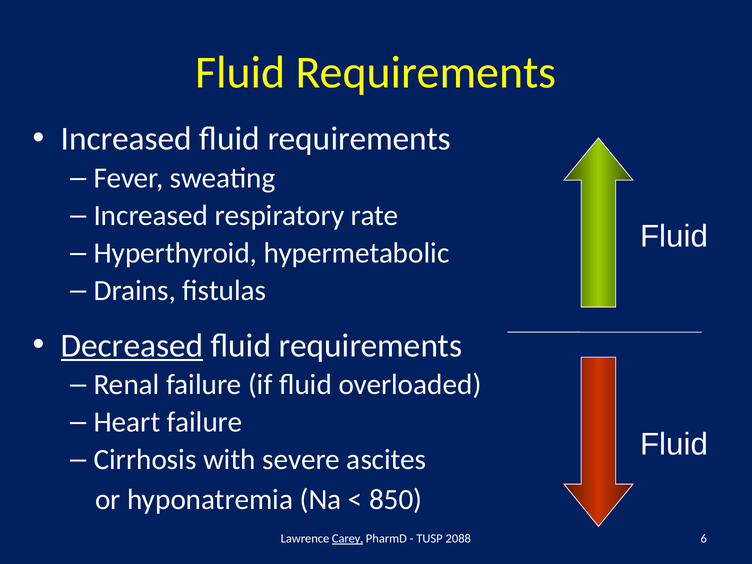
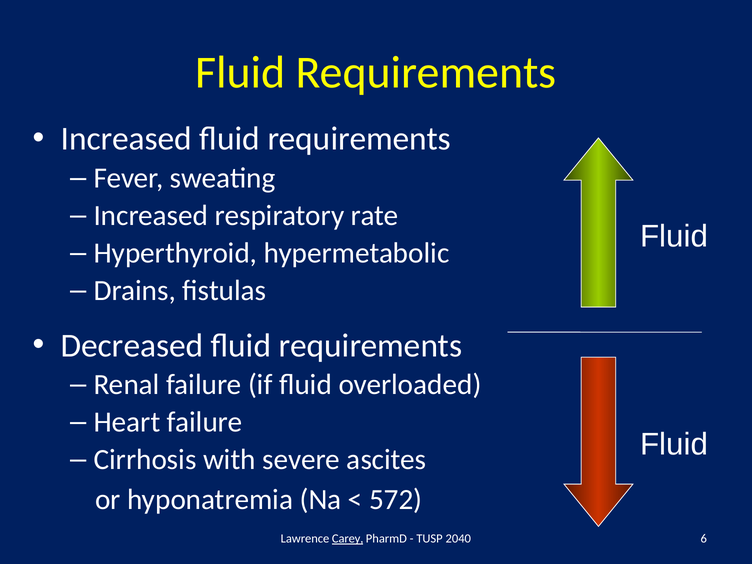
Decreased underline: present -> none
850: 850 -> 572
2088: 2088 -> 2040
